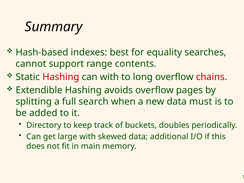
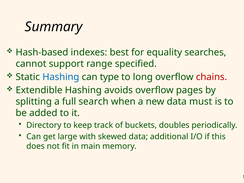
contents: contents -> specified
Hashing at (61, 77) colour: red -> blue
can with: with -> type
